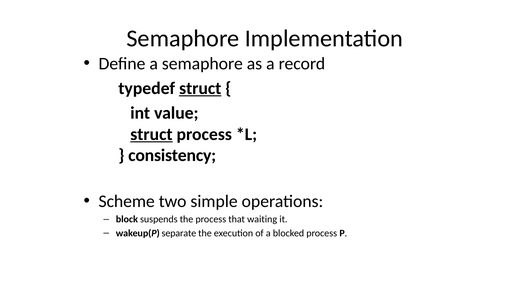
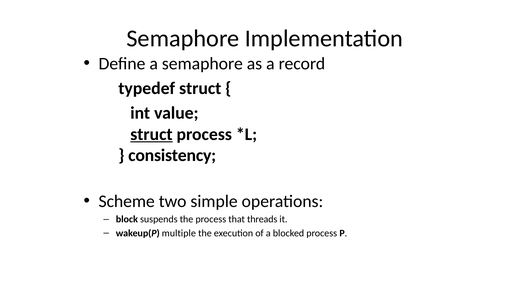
struct at (200, 88) underline: present -> none
waiting: waiting -> threads
separate: separate -> multiple
